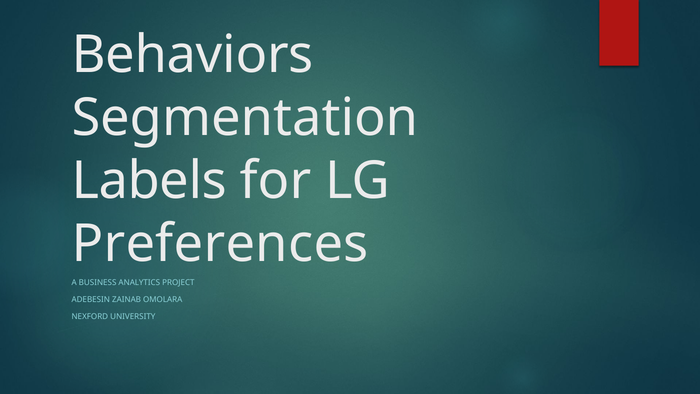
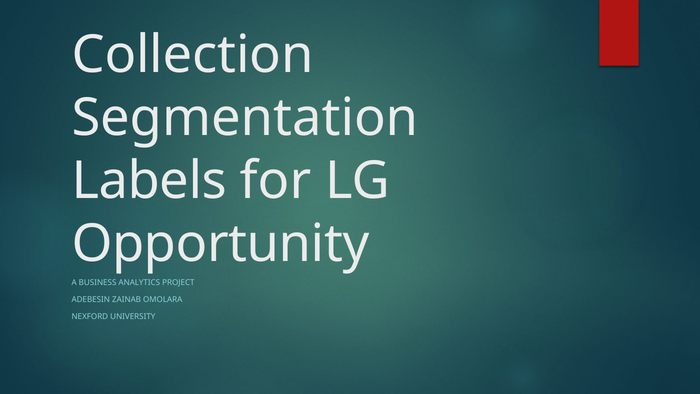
Behaviors: Behaviors -> Collection
Preferences: Preferences -> Opportunity
